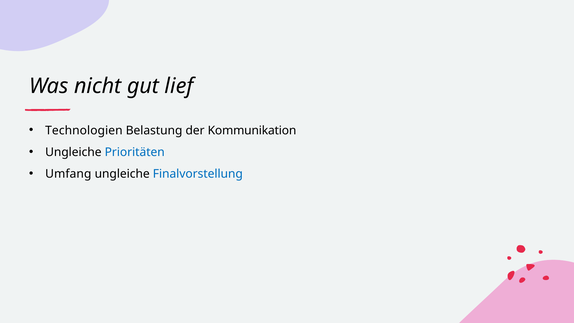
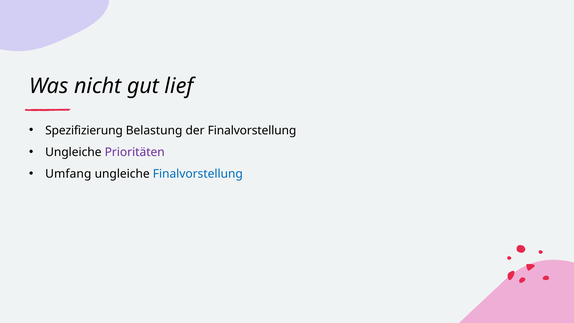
Technologien: Technologien -> Spezifizierung
der Kommunikation: Kommunikation -> Finalvorstellung
Prioritäten colour: blue -> purple
